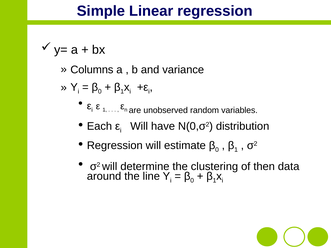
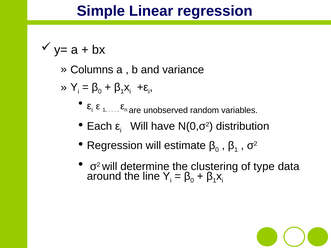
then: then -> type
